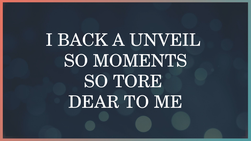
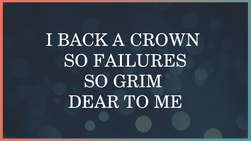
UNVEIL: UNVEIL -> CROWN
MOMENTS: MOMENTS -> FAILURES
TORE: TORE -> GRIM
